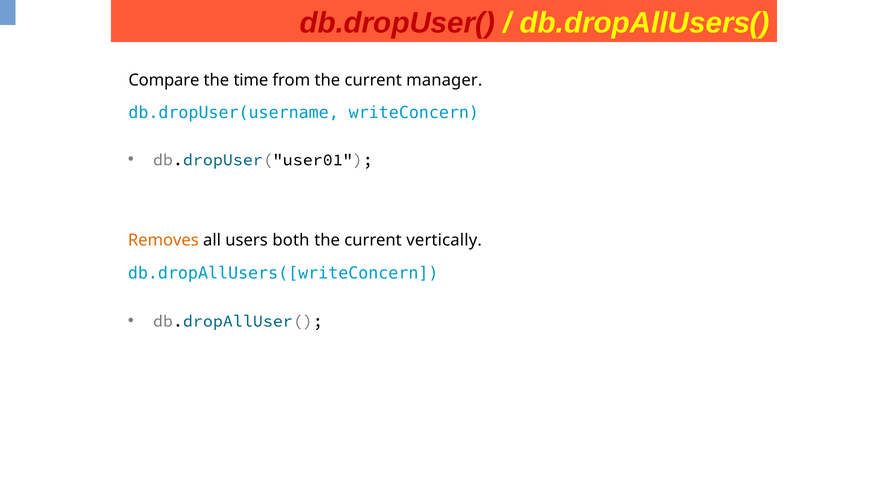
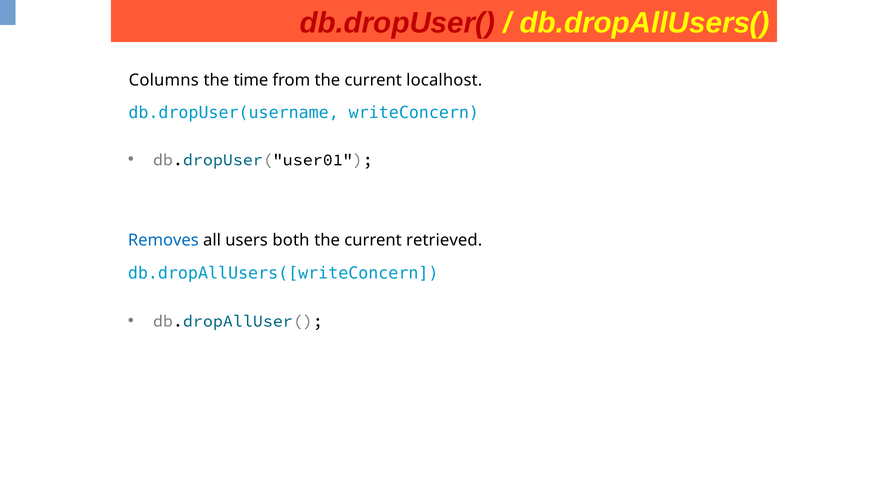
Compare: Compare -> Columns
manager: manager -> localhost
Removes colour: orange -> blue
vertically: vertically -> retrieved
